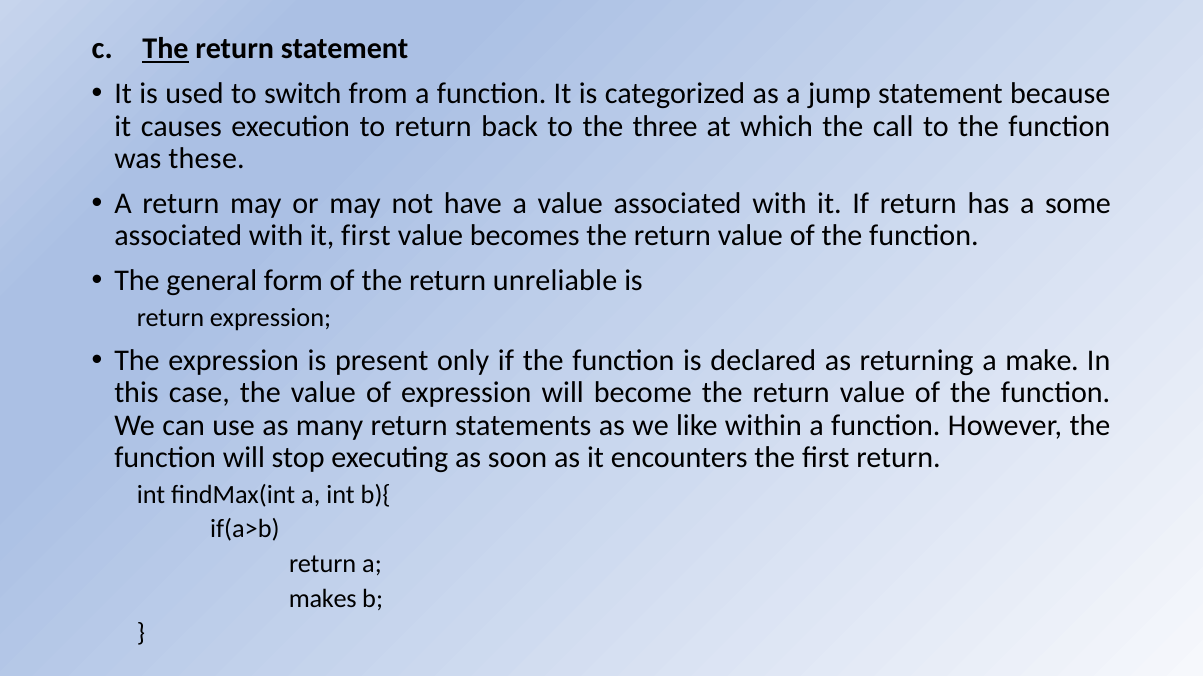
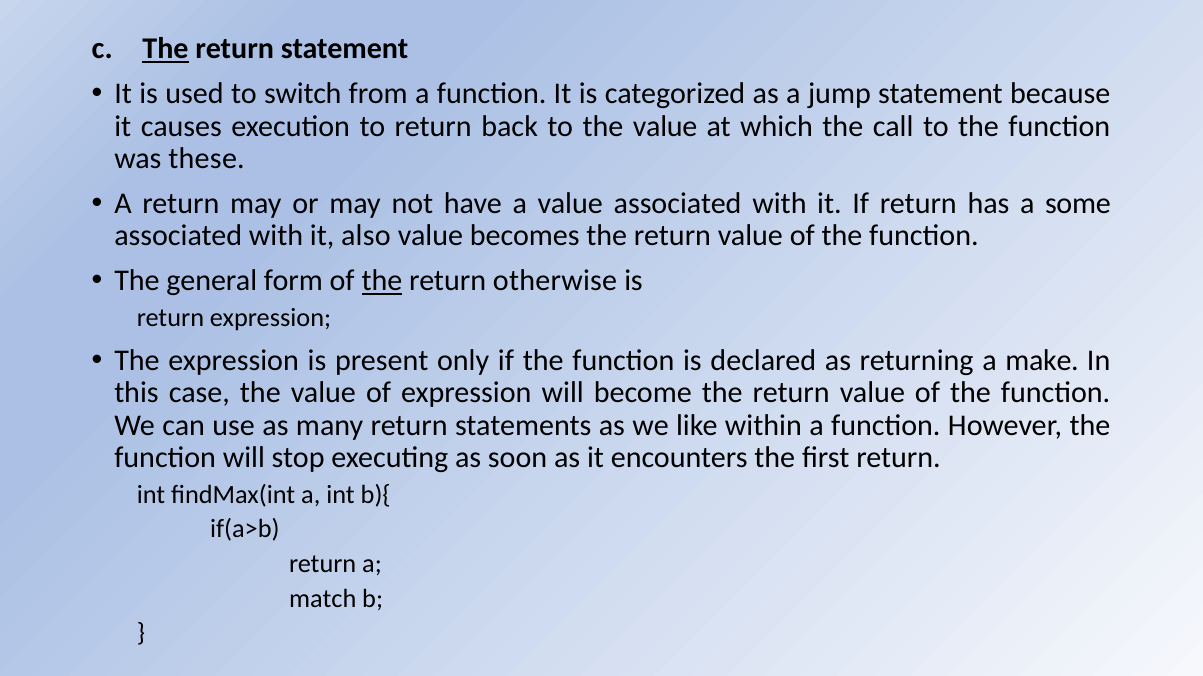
to the three: three -> value
it first: first -> also
the at (382, 281) underline: none -> present
unreliable: unreliable -> otherwise
makes: makes -> match
